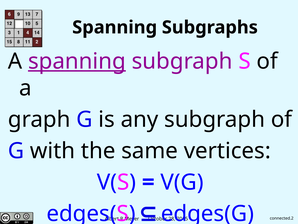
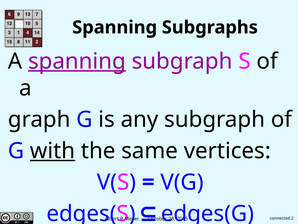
with underline: none -> present
